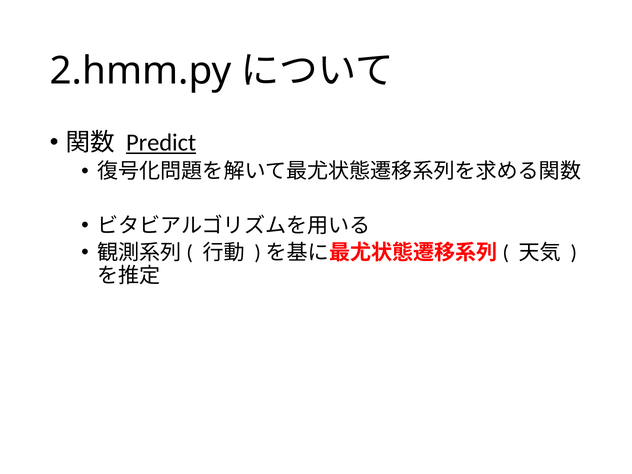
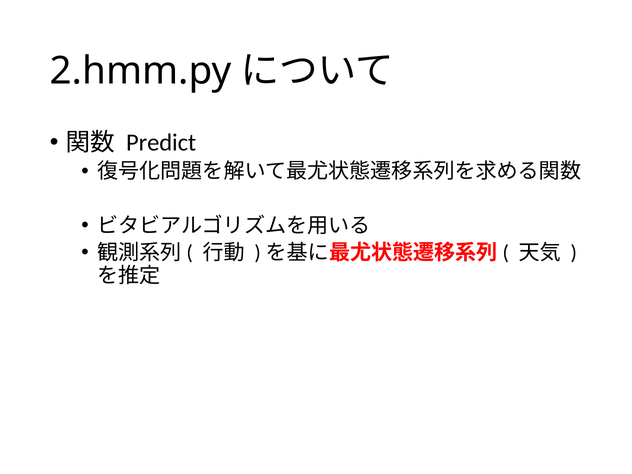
Predict underline: present -> none
